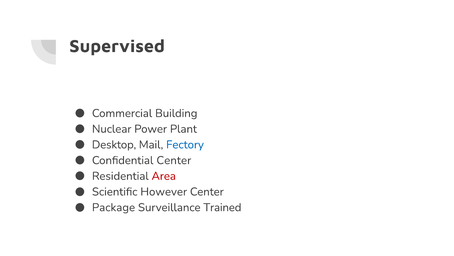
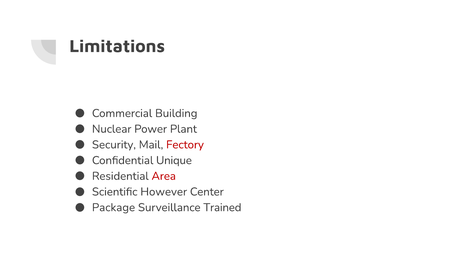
Supervised: Supervised -> Limitations
Desktop: Desktop -> Security
Fectory colour: blue -> red
Confidential Center: Center -> Unique
